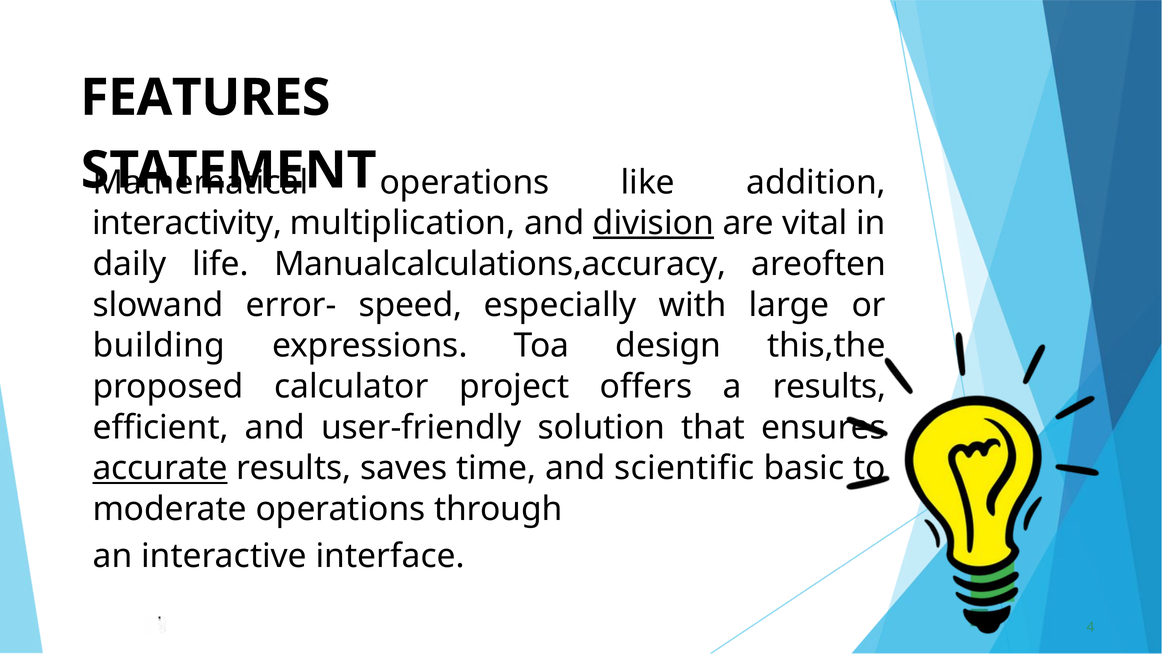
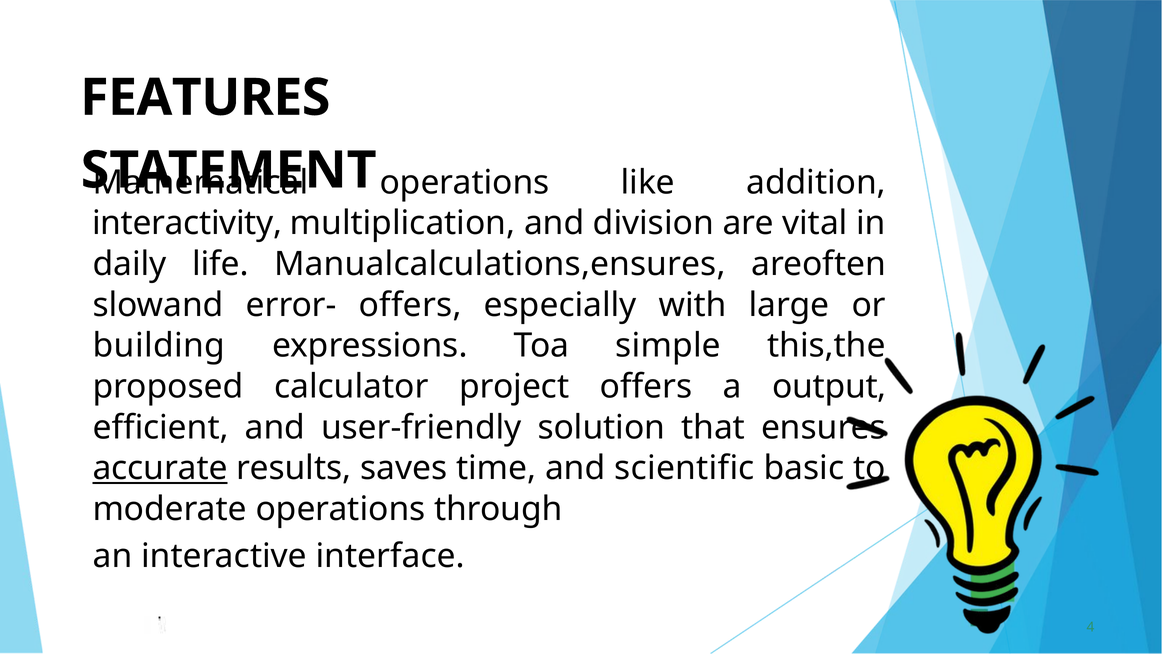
division underline: present -> none
Manualcalculations,accuracy: Manualcalculations,accuracy -> Manualcalculations,ensures
error- speed: speed -> offers
design: design -> simple
a results: results -> output
